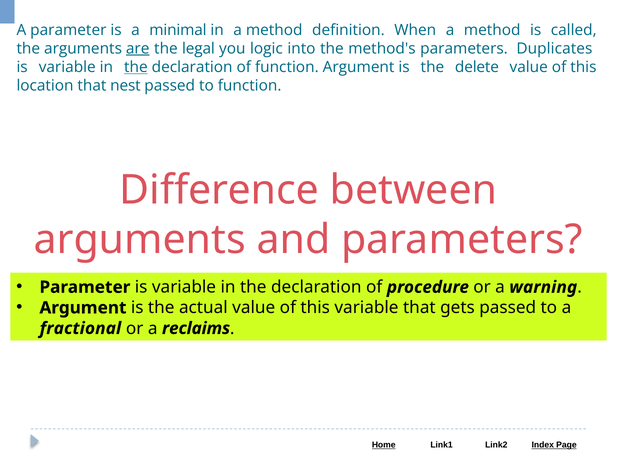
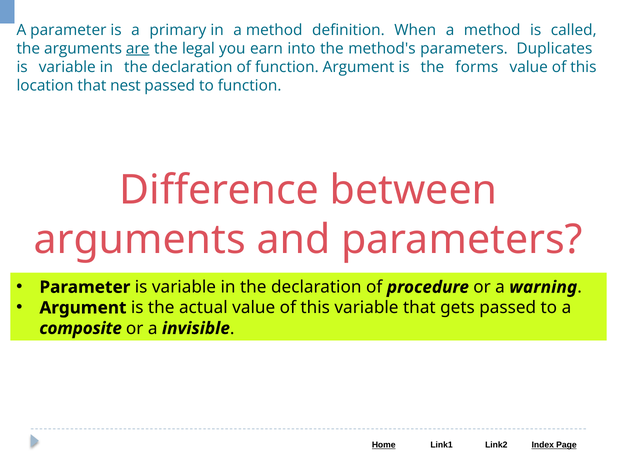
minimal: minimal -> primary
logic: logic -> earn
the at (136, 67) underline: present -> none
delete: delete -> forms
fractional: fractional -> composite
reclaims: reclaims -> invisible
